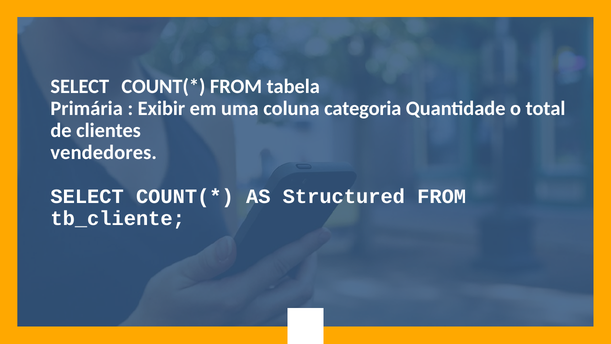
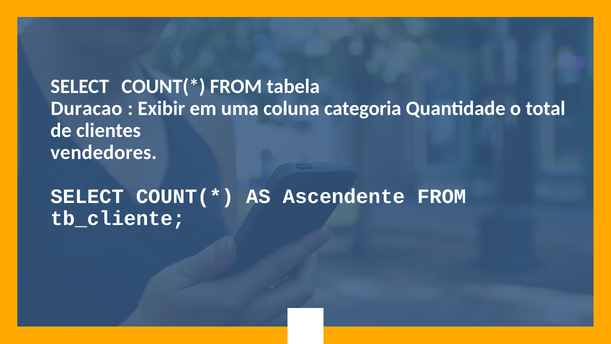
Primária: Primária -> Duracao
Structured: Structured -> Ascendente
